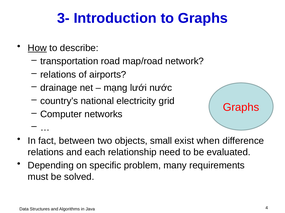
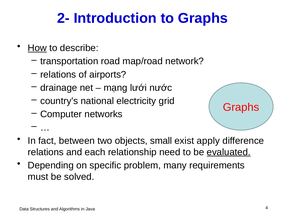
3-: 3- -> 2-
when: when -> apply
evaluated underline: none -> present
